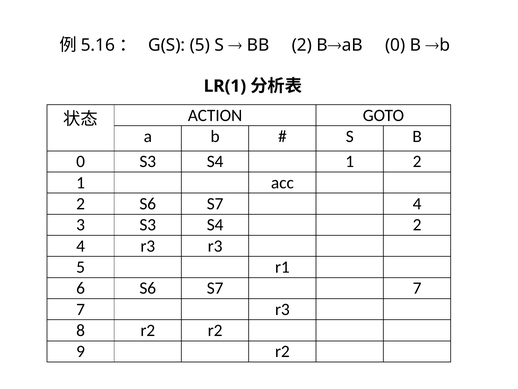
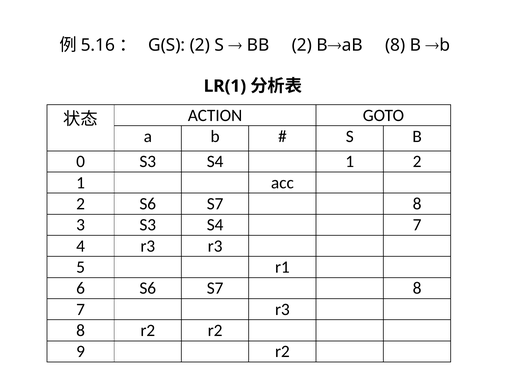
G(S 5: 5 -> 2
BaB 0: 0 -> 8
2 S6 S7 4: 4 -> 8
S4 2: 2 -> 7
6 S6 S7 7: 7 -> 8
